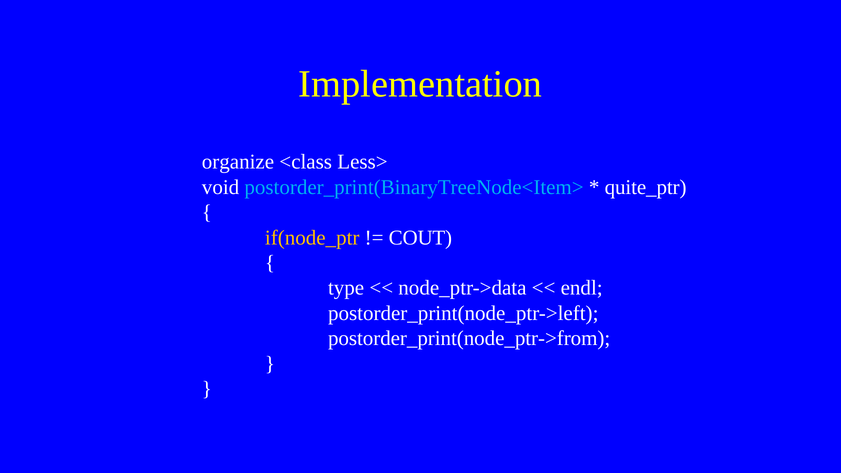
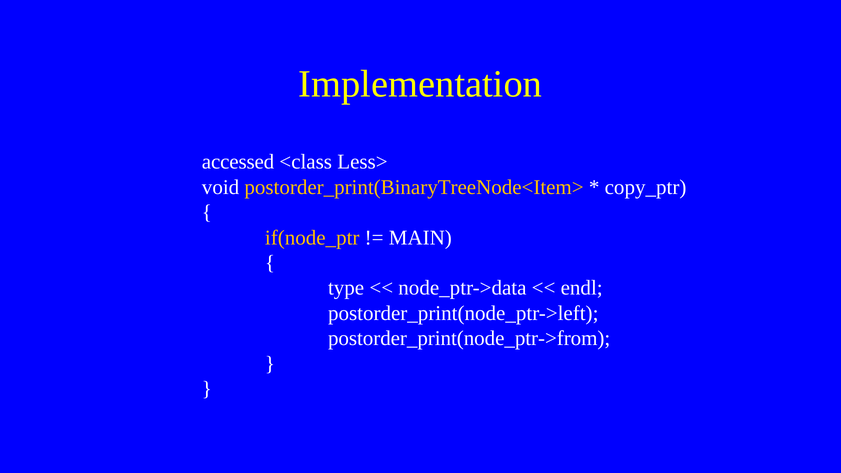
organize: organize -> accessed
postorder_print(BinaryTreeNode<Item> colour: light blue -> yellow
quite_ptr: quite_ptr -> copy_ptr
COUT: COUT -> MAIN
